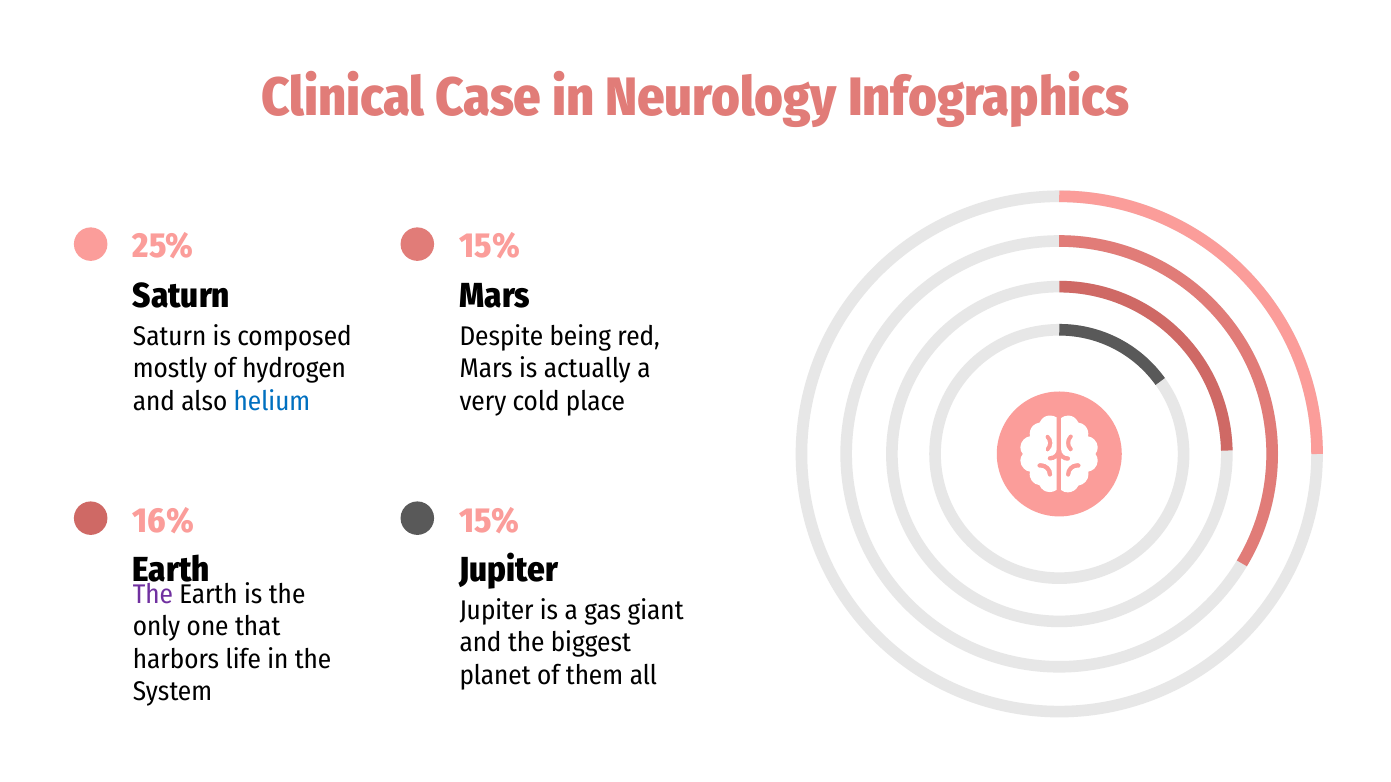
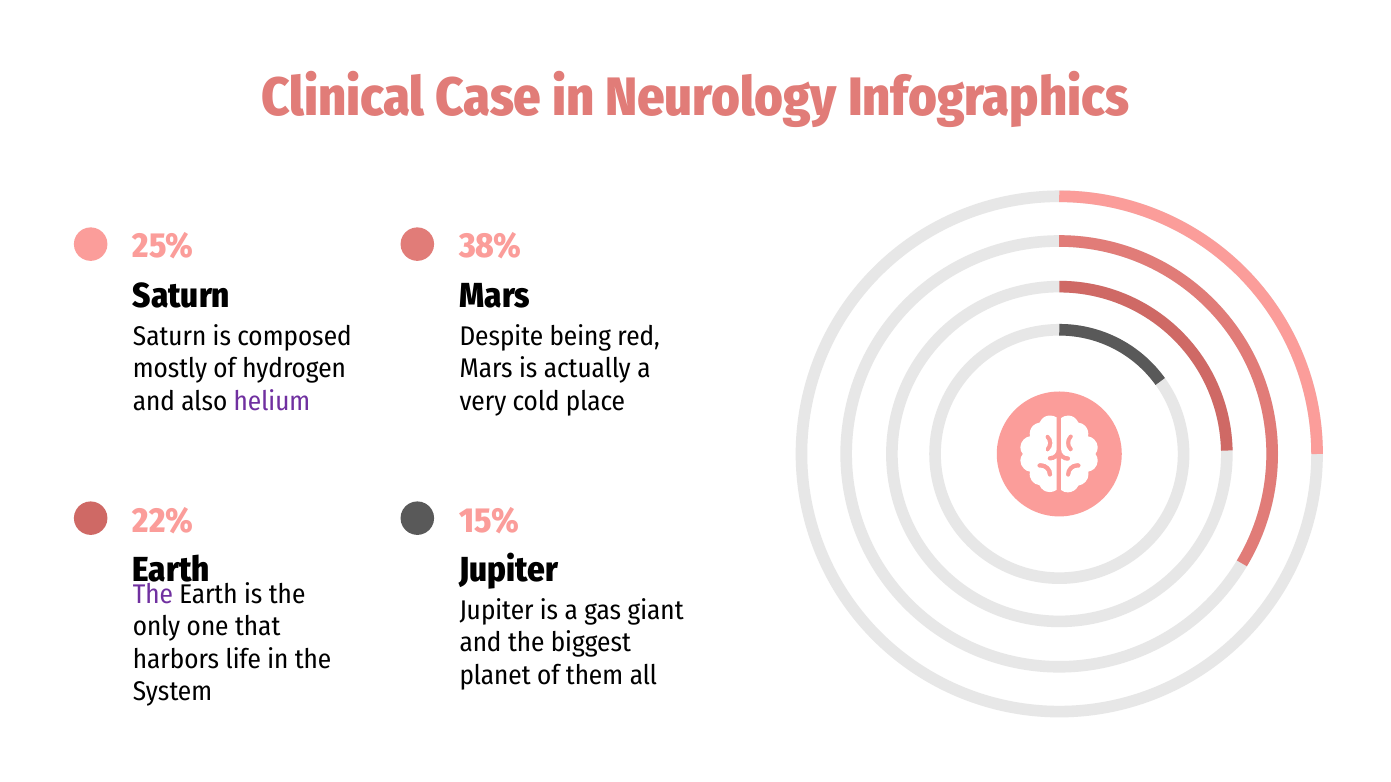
15% at (490, 247): 15% -> 38%
helium colour: blue -> purple
16%: 16% -> 22%
